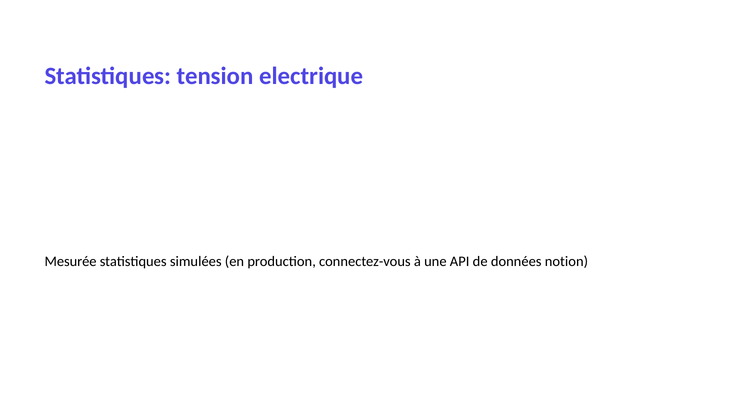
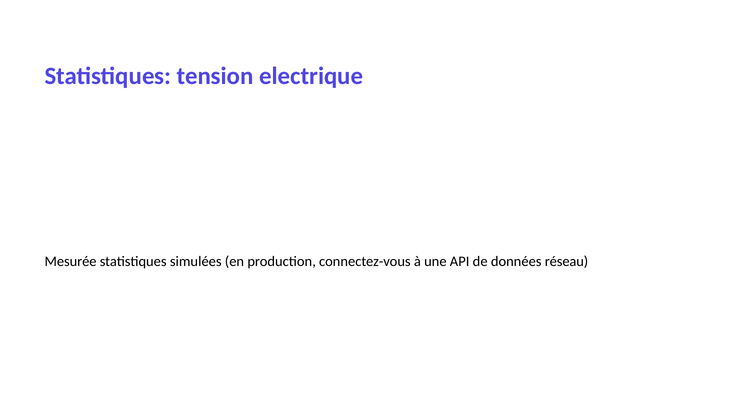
notion: notion -> réseau
